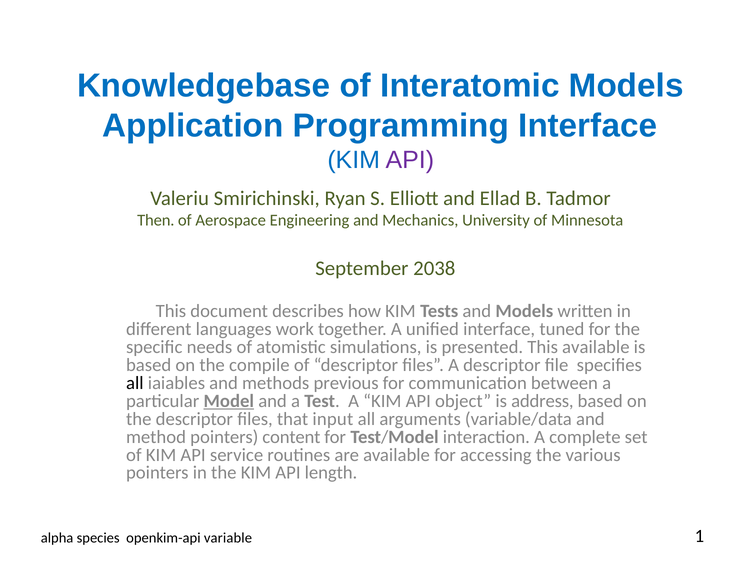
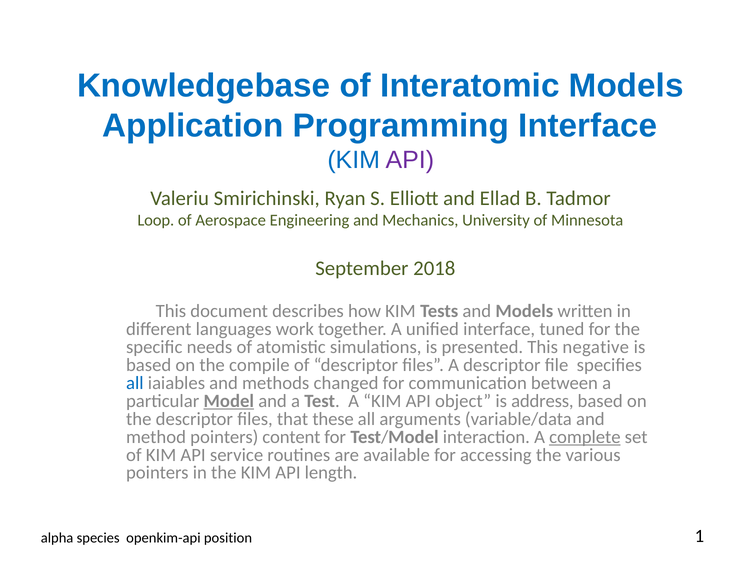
Then: Then -> Loop
2038: 2038 -> 2018
This available: available -> negative
all at (135, 384) colour: black -> blue
previous: previous -> changed
input: input -> these
complete underline: none -> present
variable: variable -> position
